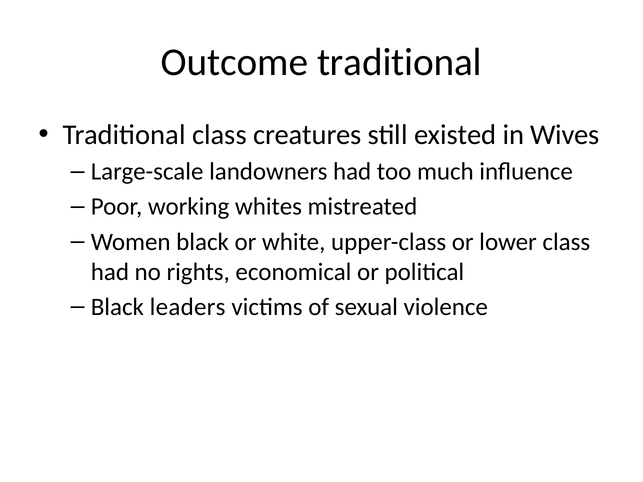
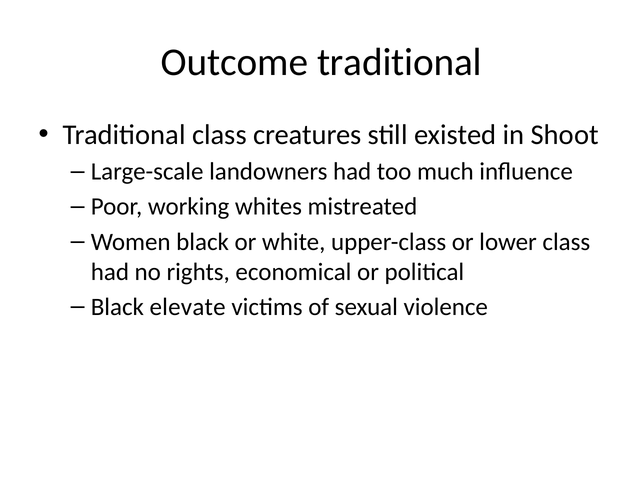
Wives: Wives -> Shoot
leaders: leaders -> elevate
